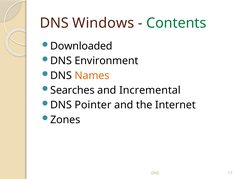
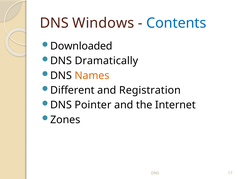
Contents colour: green -> blue
Environment: Environment -> Dramatically
Searches: Searches -> Different
Incremental: Incremental -> Registration
